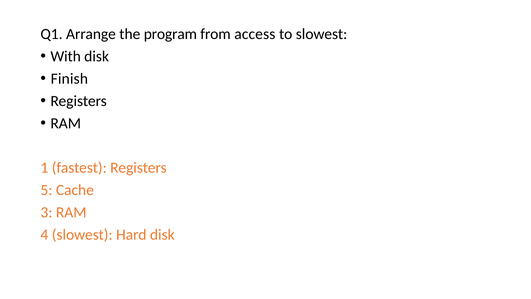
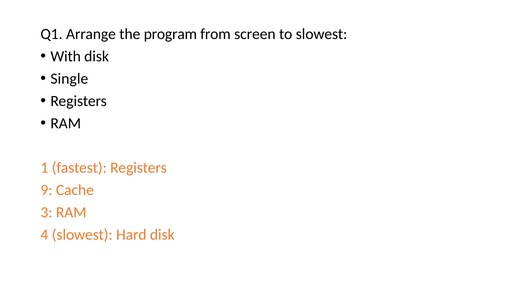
access: access -> screen
Finish: Finish -> Single
5: 5 -> 9
